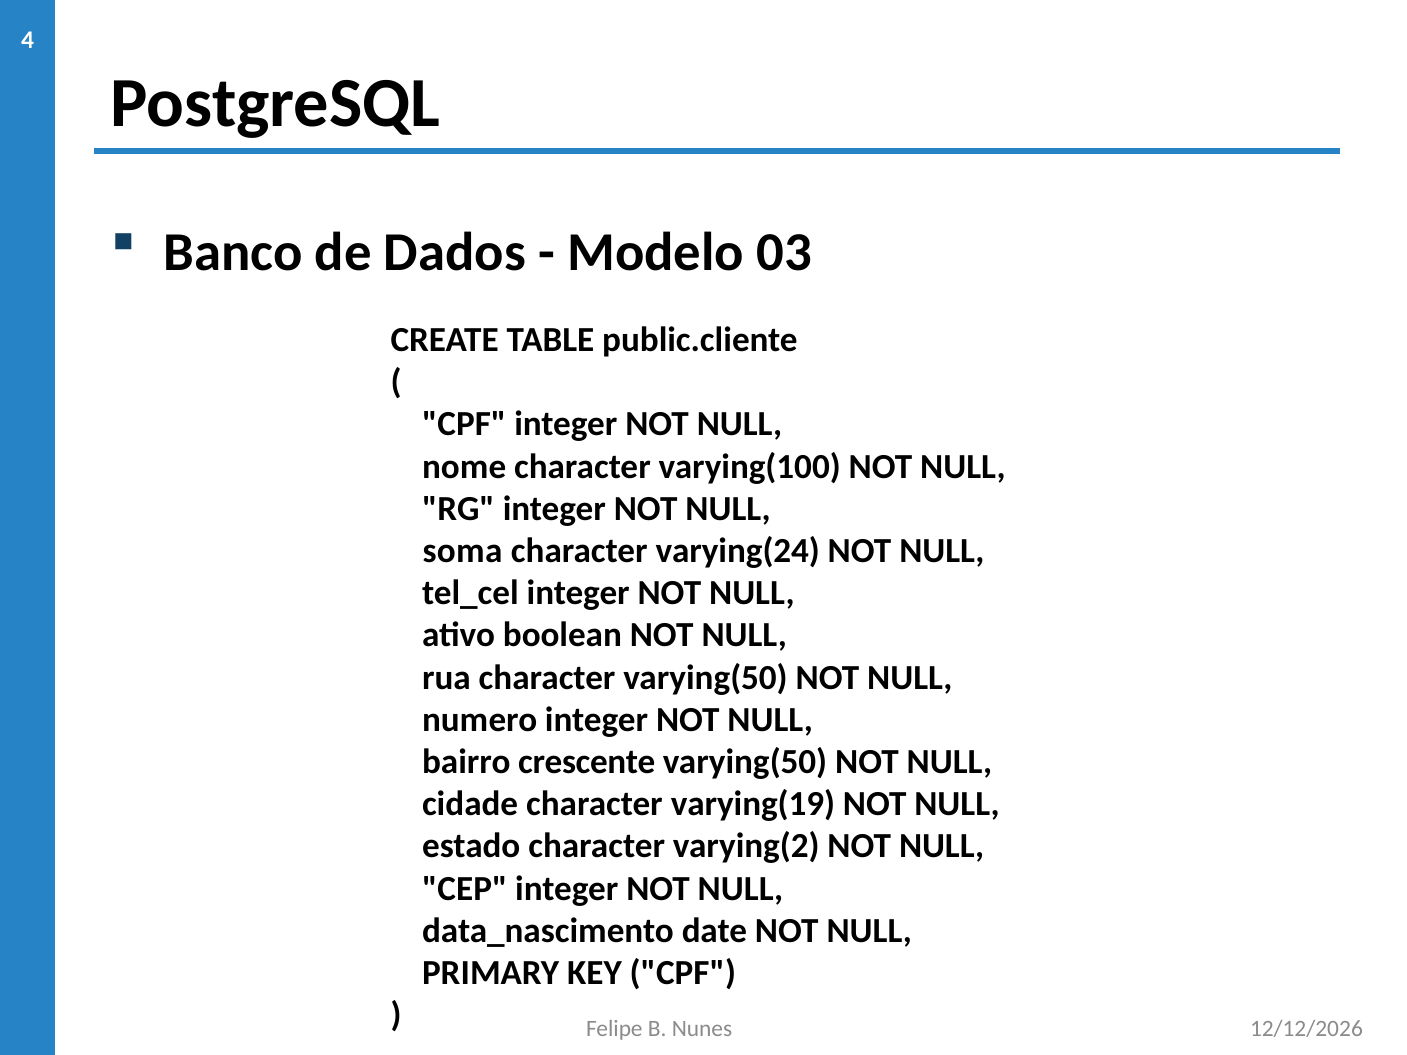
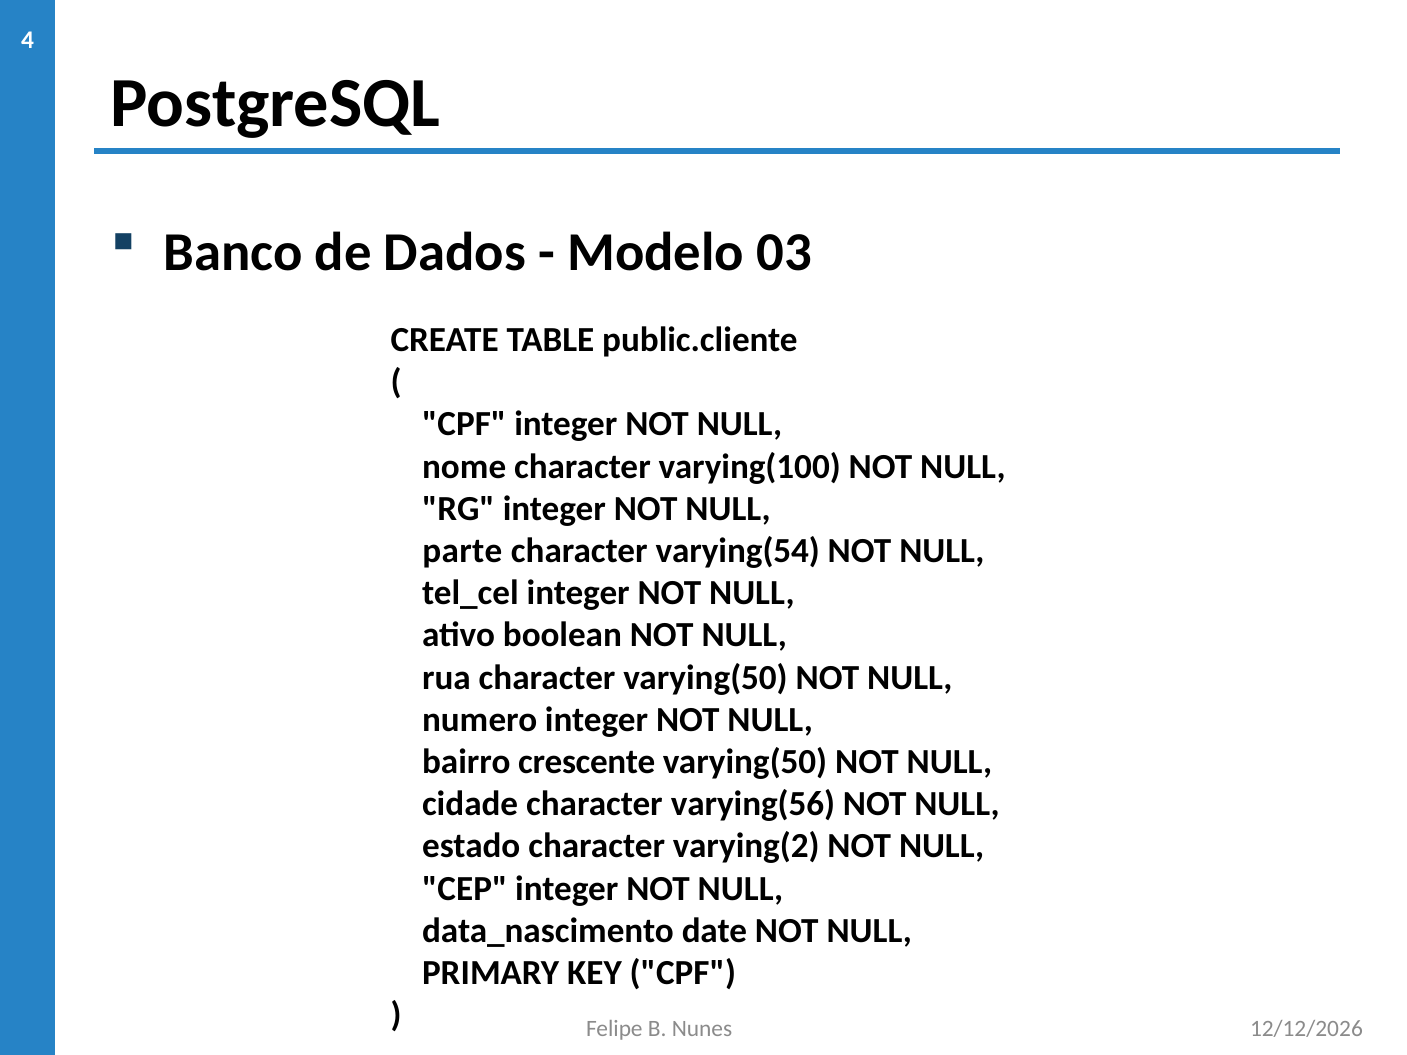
soma: soma -> parte
varying(24: varying(24 -> varying(54
varying(19: varying(19 -> varying(56
